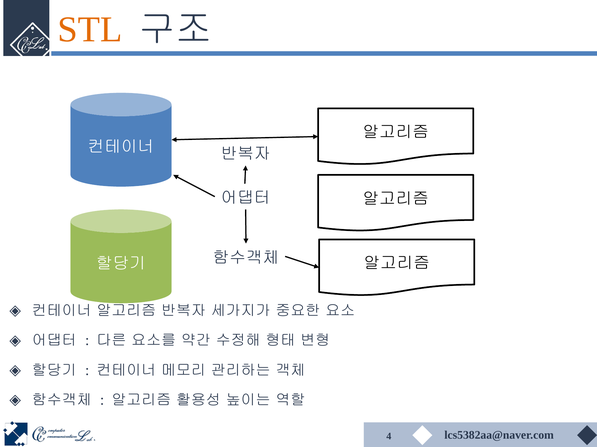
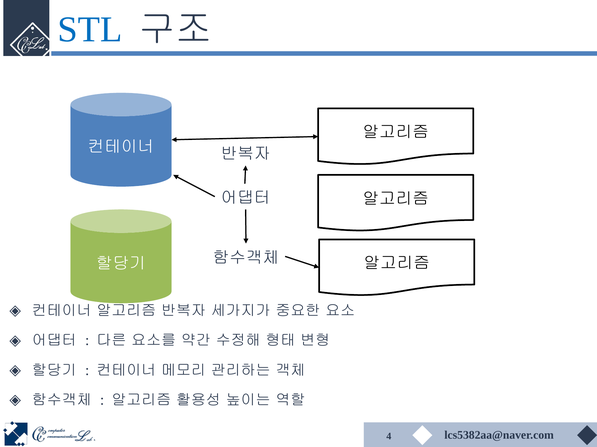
STL colour: orange -> blue
